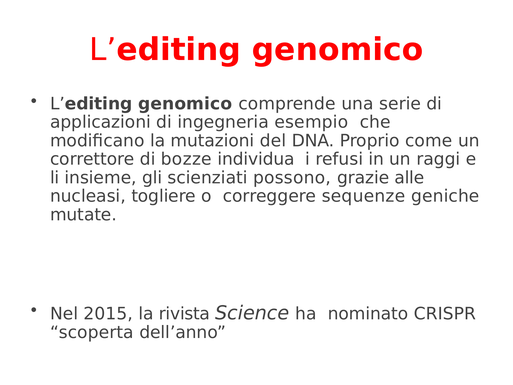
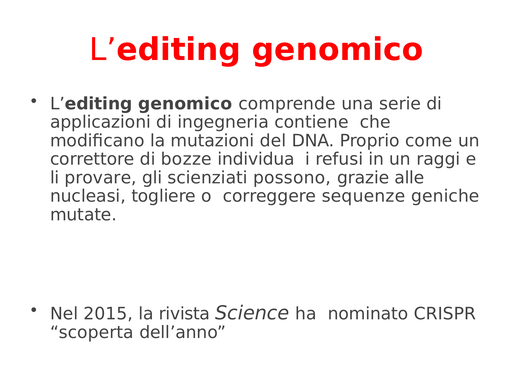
esempio: esempio -> contiene
insieme: insieme -> provare
